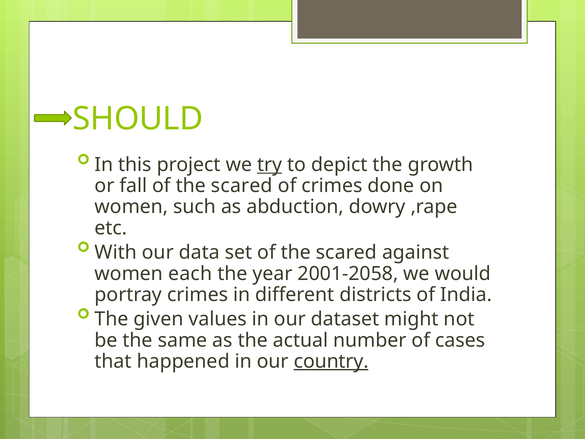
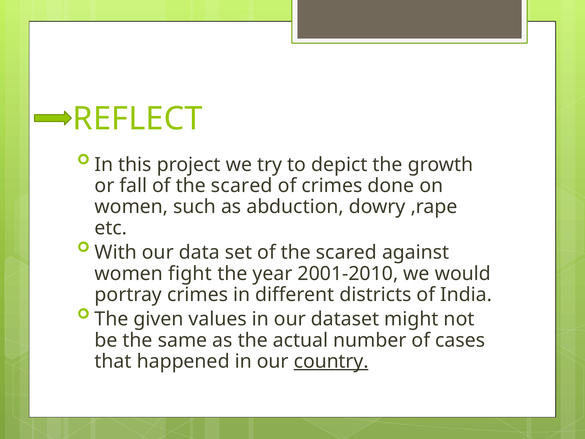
SHOULD: SHOULD -> REFLECT
try underline: present -> none
each: each -> fight
2001-2058: 2001-2058 -> 2001-2010
